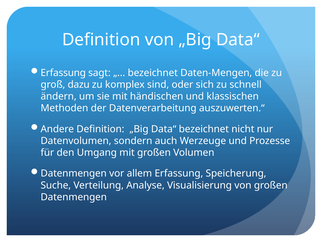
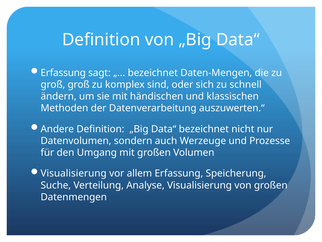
groß dazu: dazu -> groß
Datenmengen at (74, 173): Datenmengen -> Visualisierung
